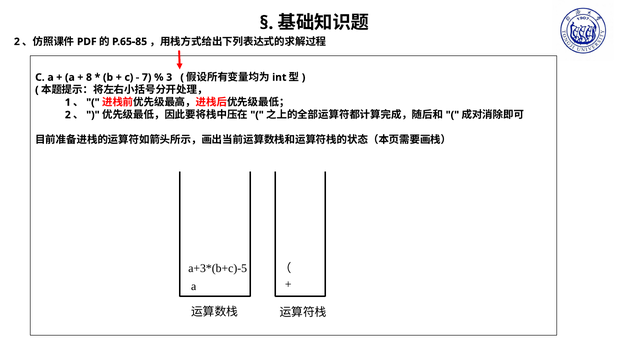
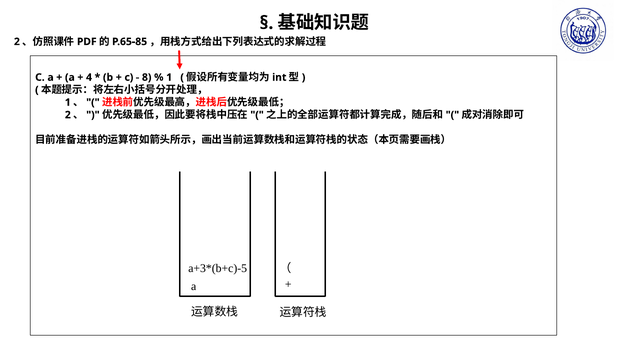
8: 8 -> 4
7: 7 -> 8
3 at (169, 77): 3 -> 1
